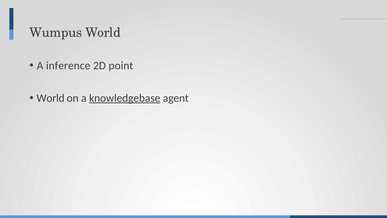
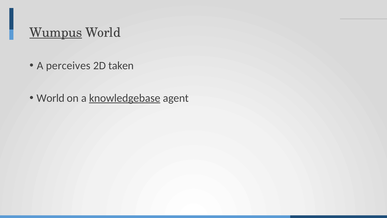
Wumpus underline: none -> present
inference: inference -> perceives
point: point -> taken
